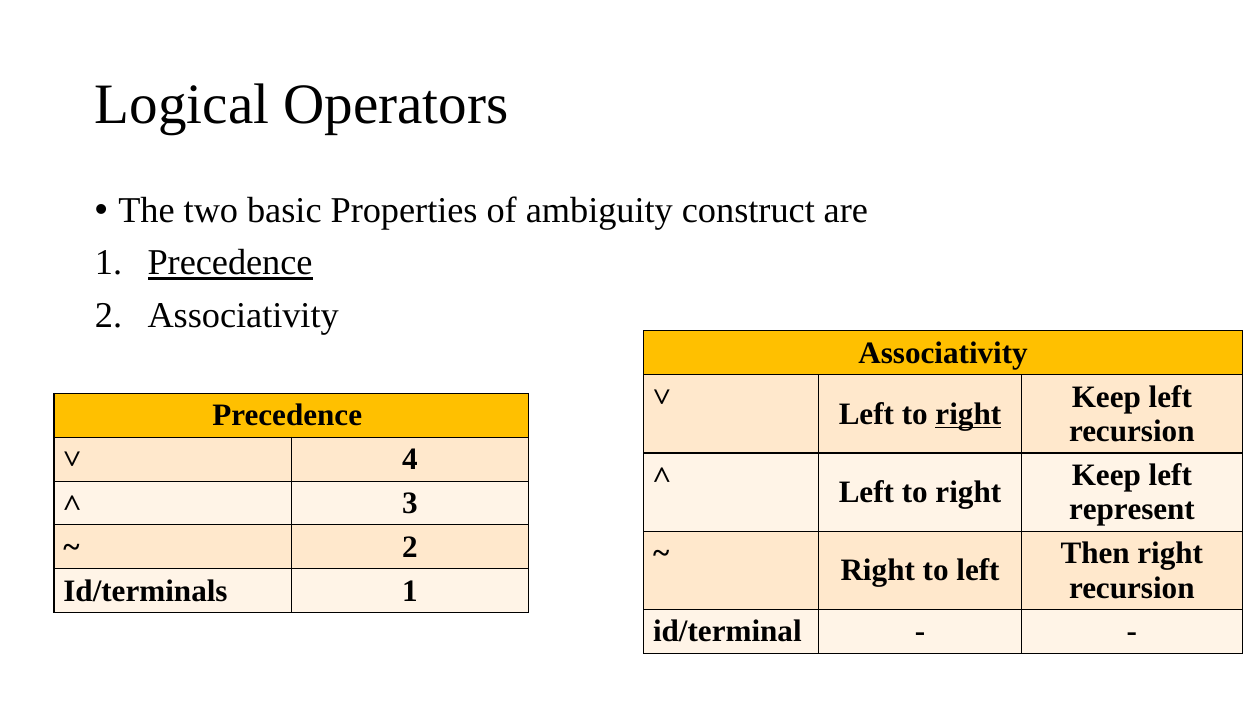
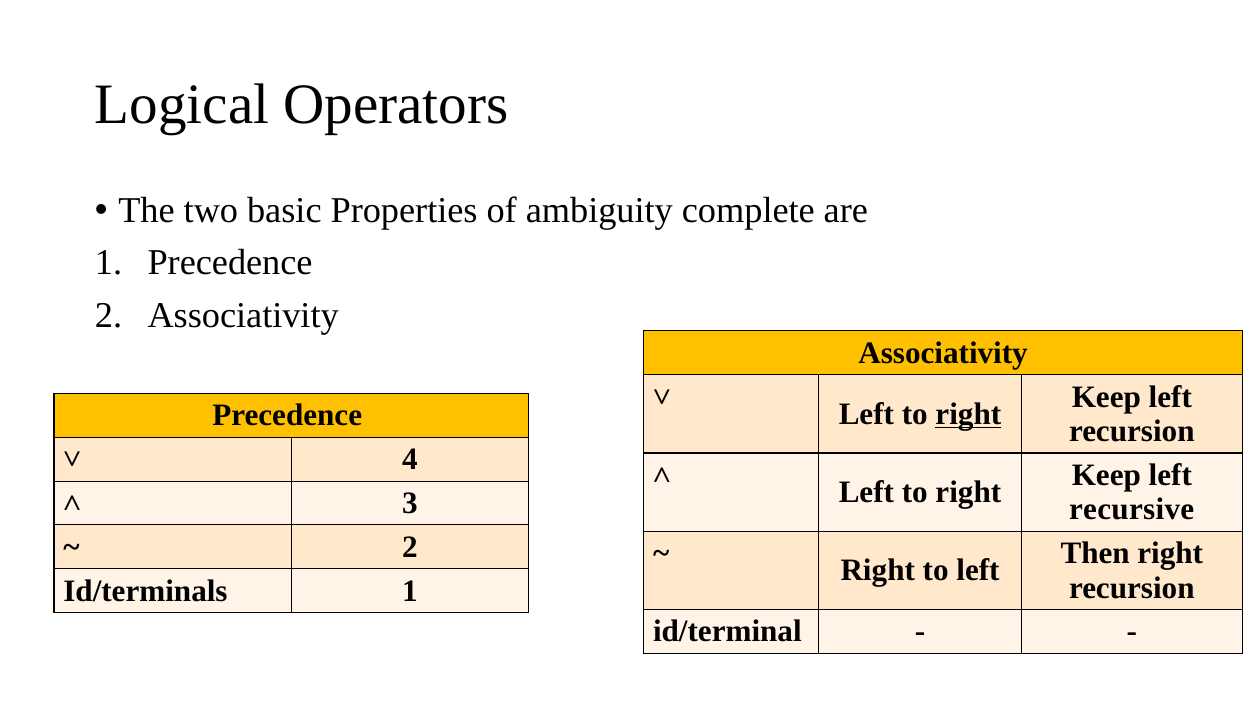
construct: construct -> complete
Precedence at (230, 263) underline: present -> none
represent: represent -> recursive
